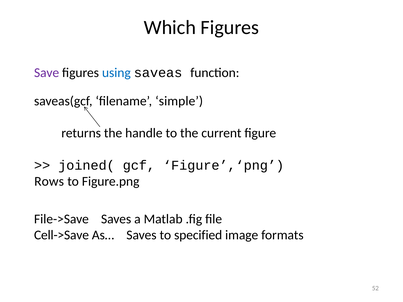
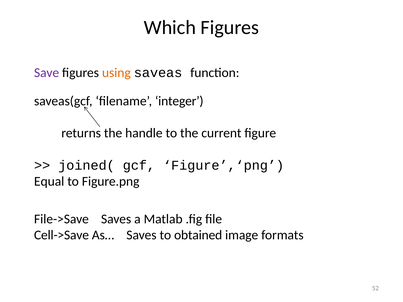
using colour: blue -> orange
simple: simple -> integer
Rows: Rows -> Equal
specified: specified -> obtained
